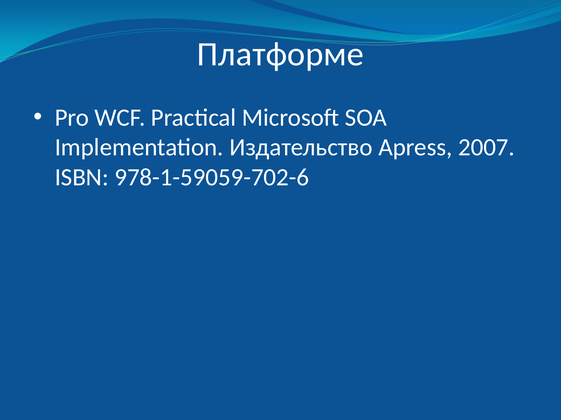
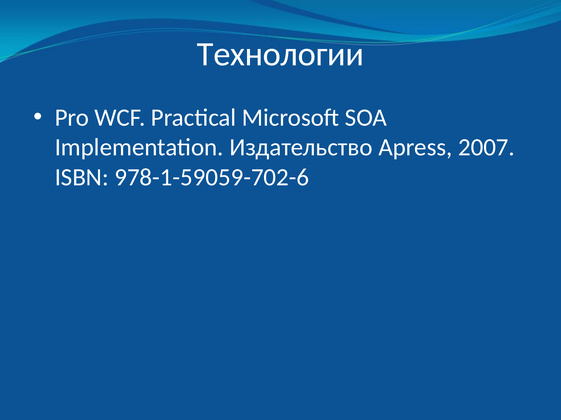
Платформе: Платформе -> Технологии
